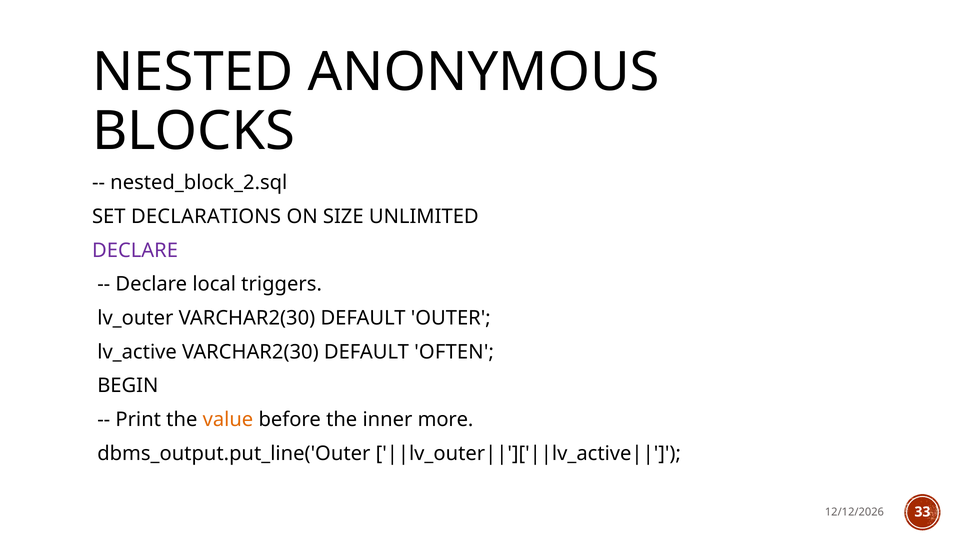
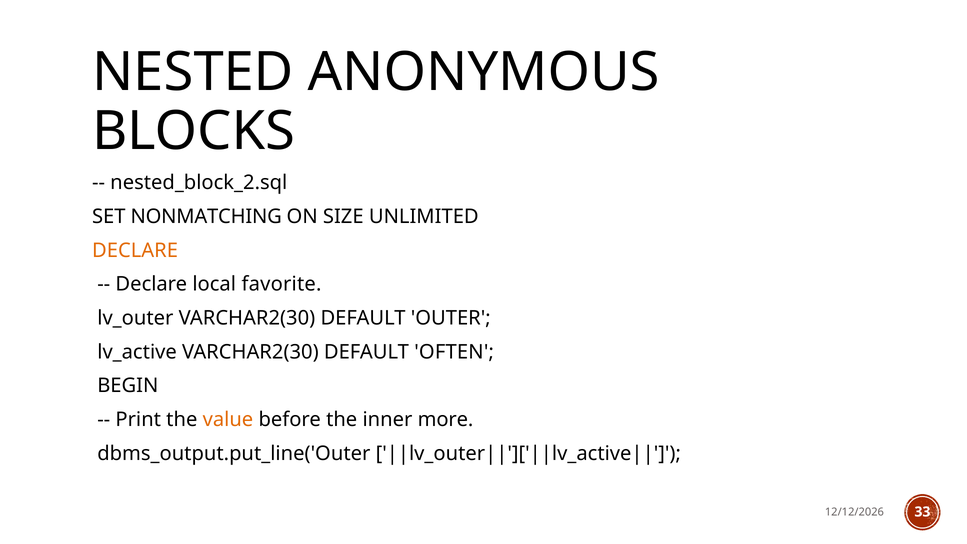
DECLARATIONS: DECLARATIONS -> NONMATCHING
DECLARE at (135, 250) colour: purple -> orange
triggers: triggers -> favorite
